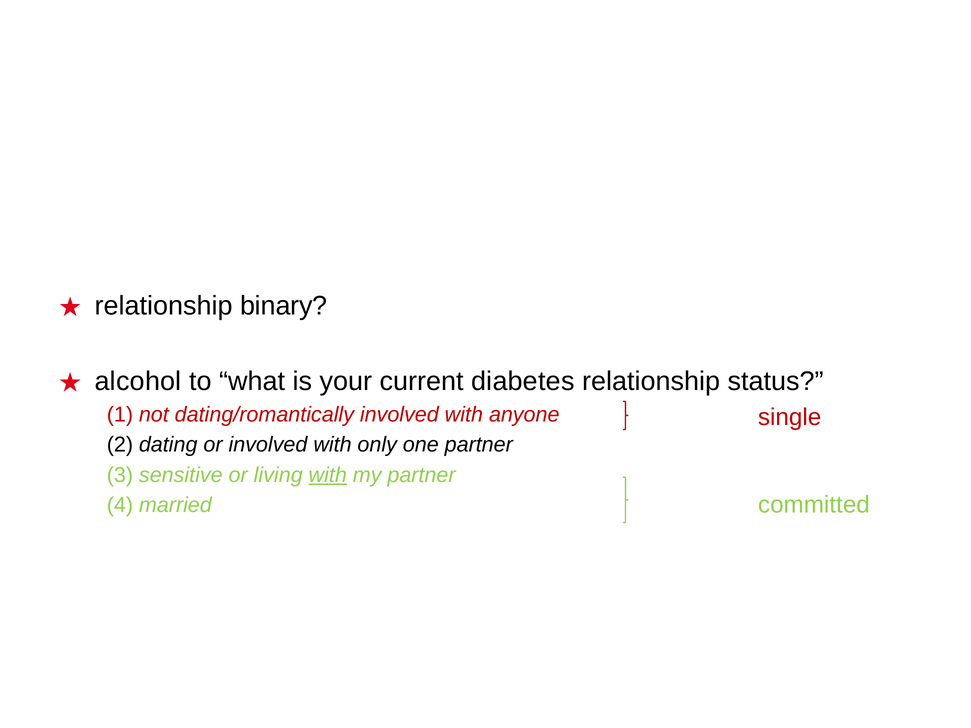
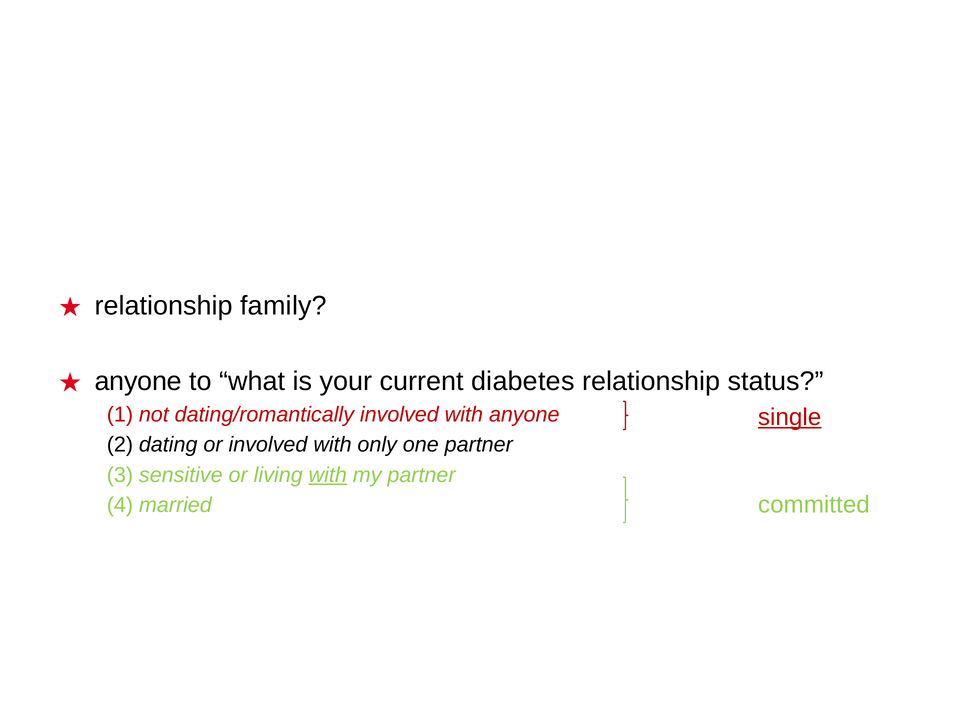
binary: binary -> family
alcohol at (138, 382): alcohol -> anyone
single underline: none -> present
